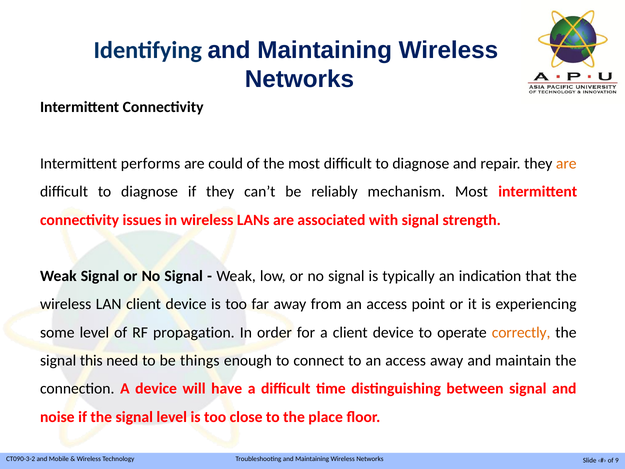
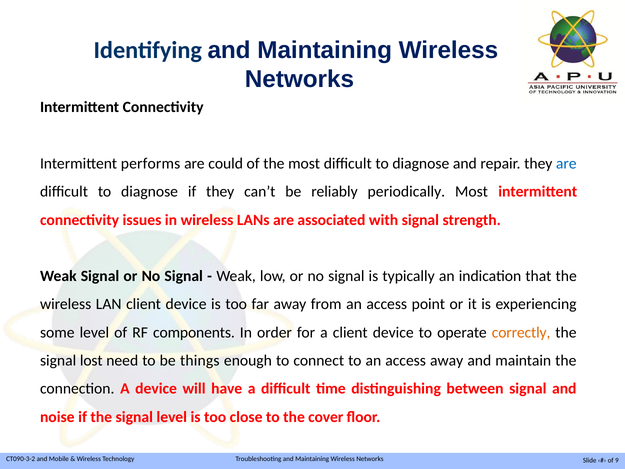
are at (566, 164) colour: orange -> blue
mechanism: mechanism -> periodically
propagation: propagation -> components
this: this -> lost
place: place -> cover
